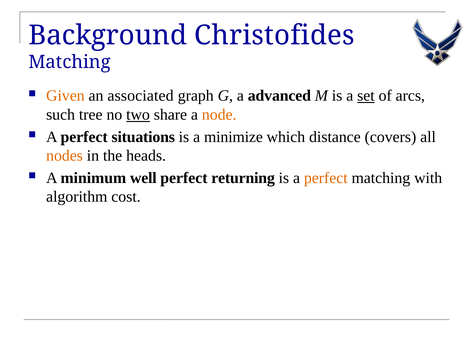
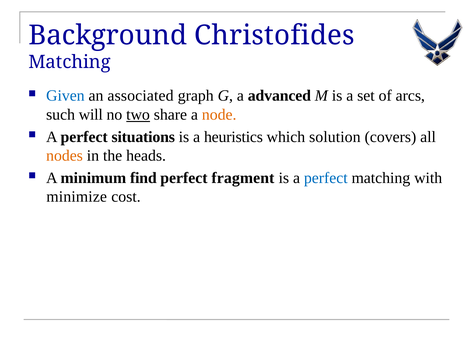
Given colour: orange -> blue
set underline: present -> none
tree: tree -> will
minimize: minimize -> heuristics
distance: distance -> solution
well: well -> find
returning: returning -> fragment
perfect at (326, 178) colour: orange -> blue
algorithm: algorithm -> minimize
